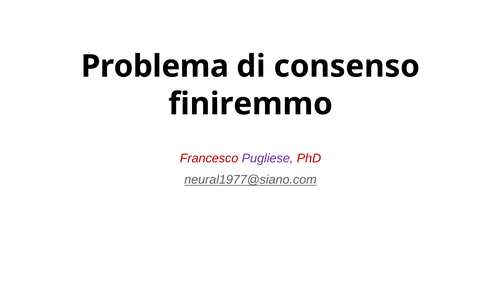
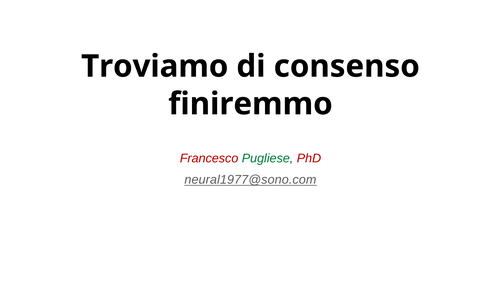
Problema: Problema -> Troviamo
Pugliese colour: purple -> green
neural1977@siano.com: neural1977@siano.com -> neural1977@sono.com
